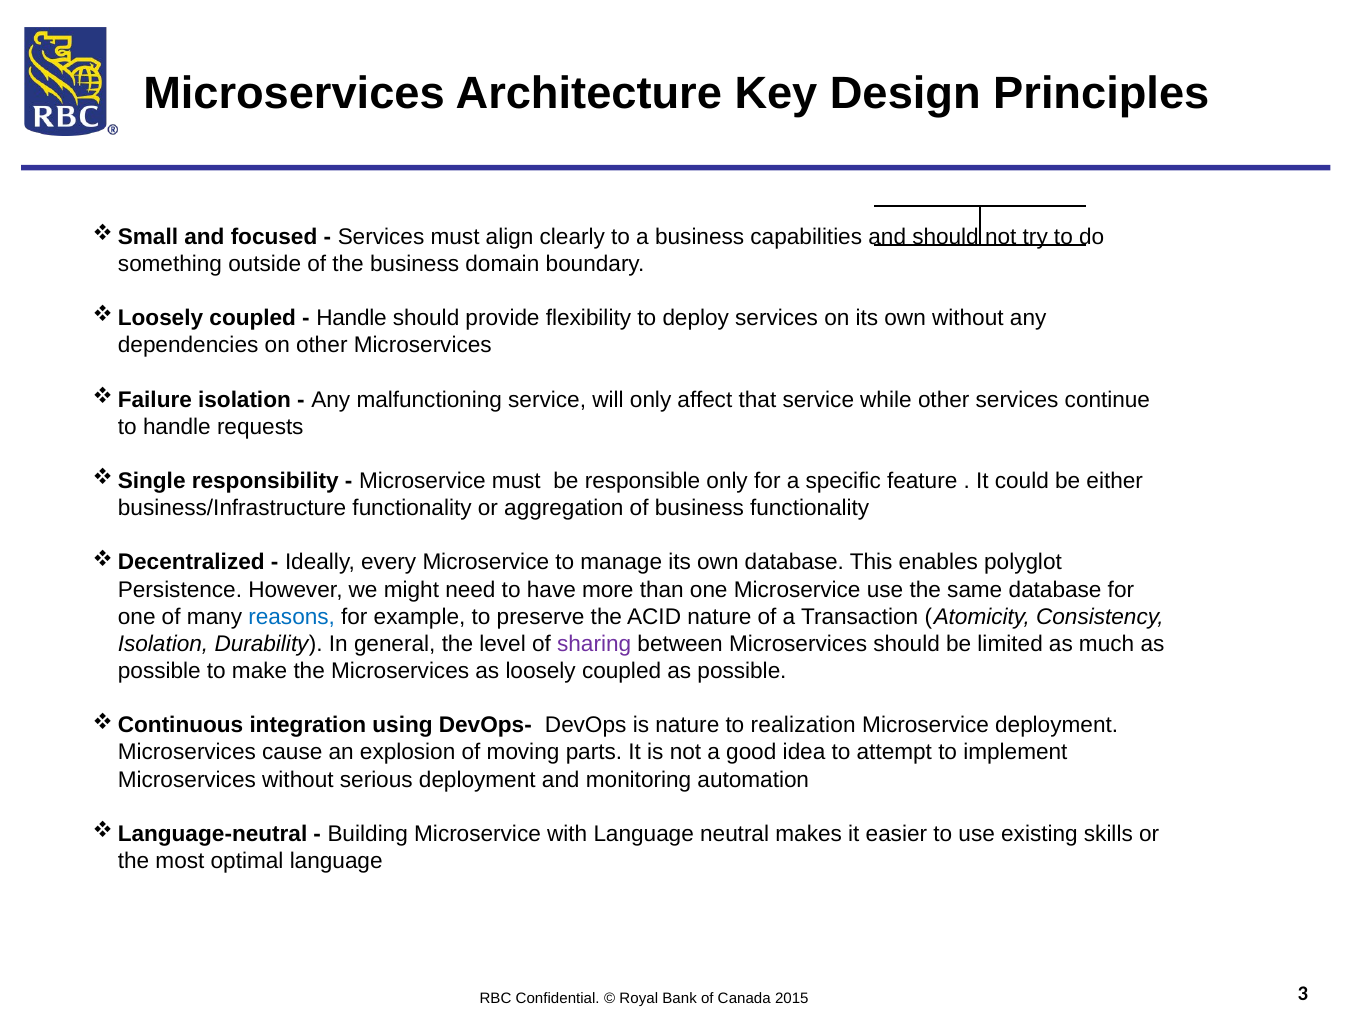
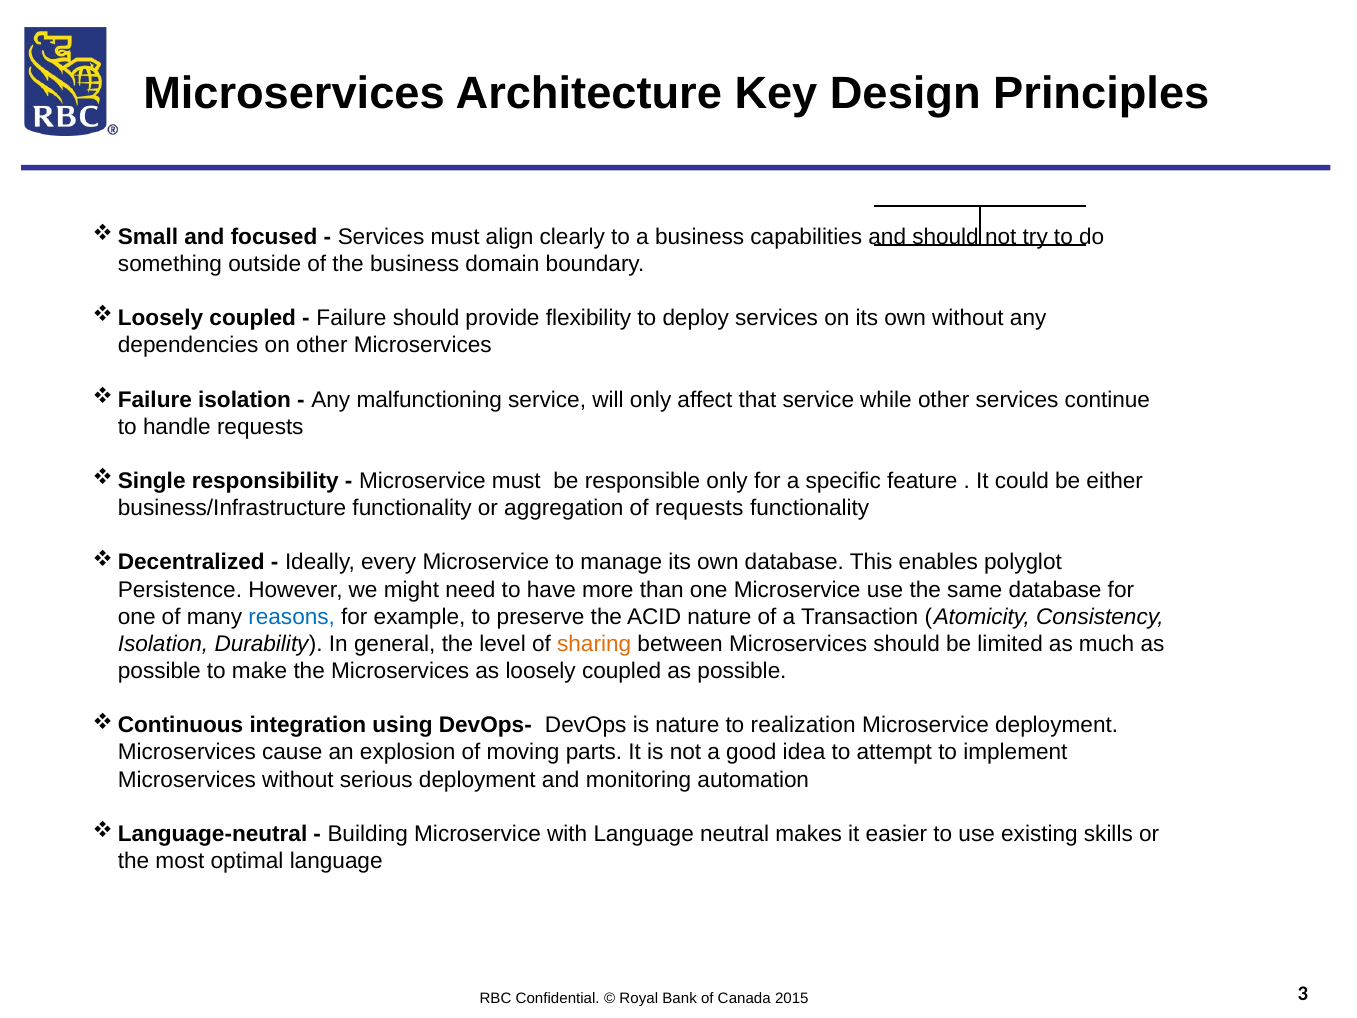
Handle at (352, 318): Handle -> Failure
of business: business -> requests
sharing colour: purple -> orange
